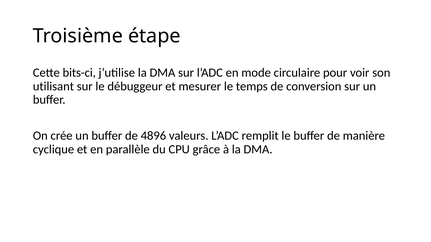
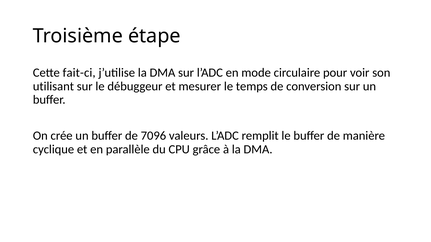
bits-ci: bits-ci -> fait-ci
4896: 4896 -> 7096
